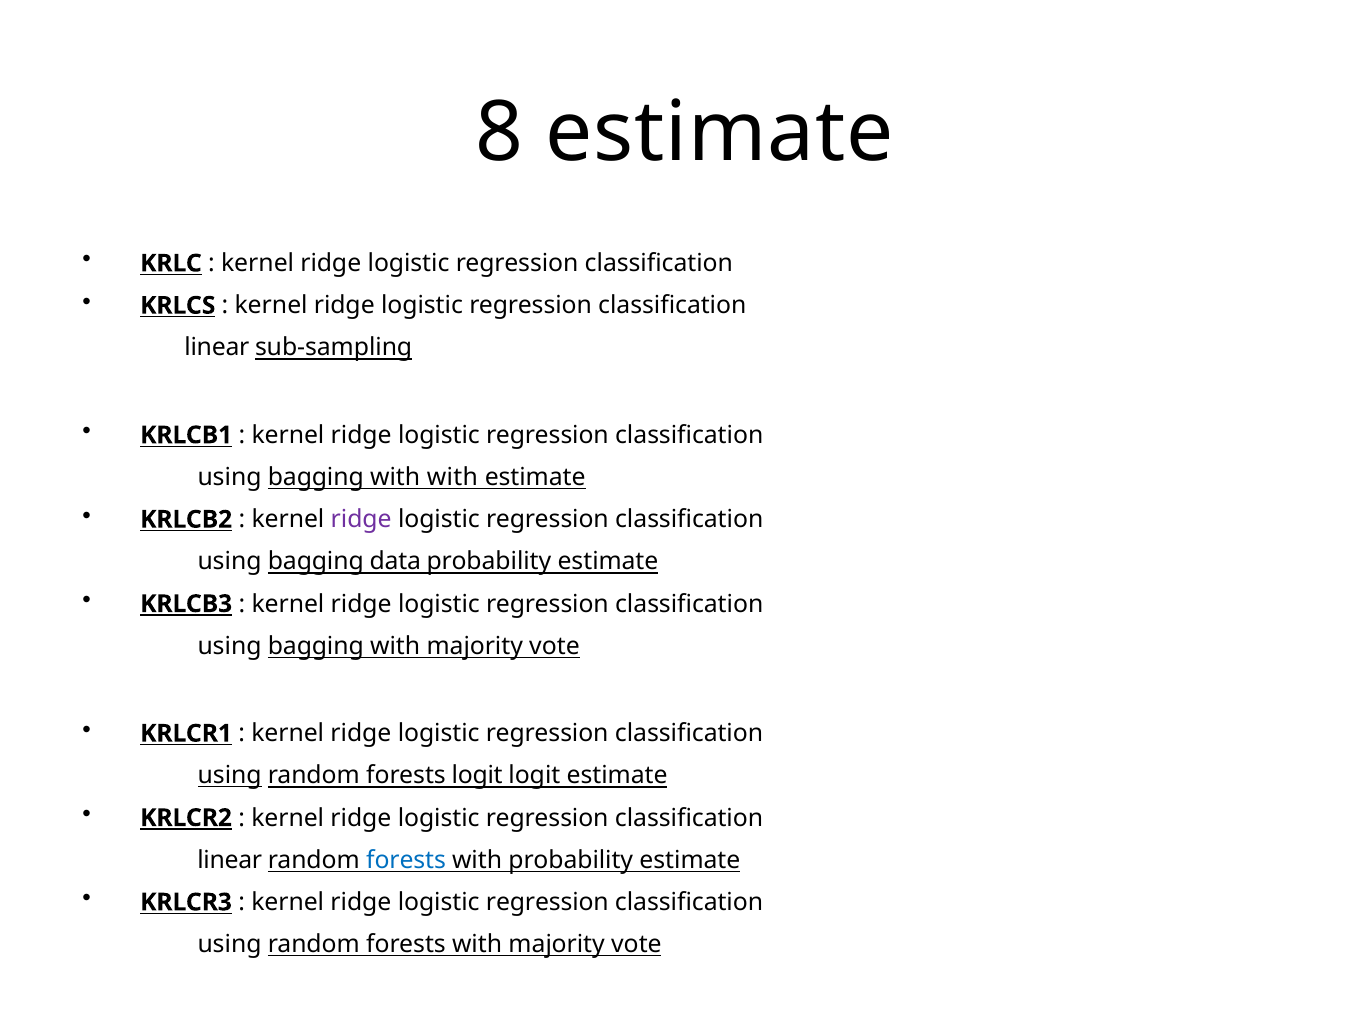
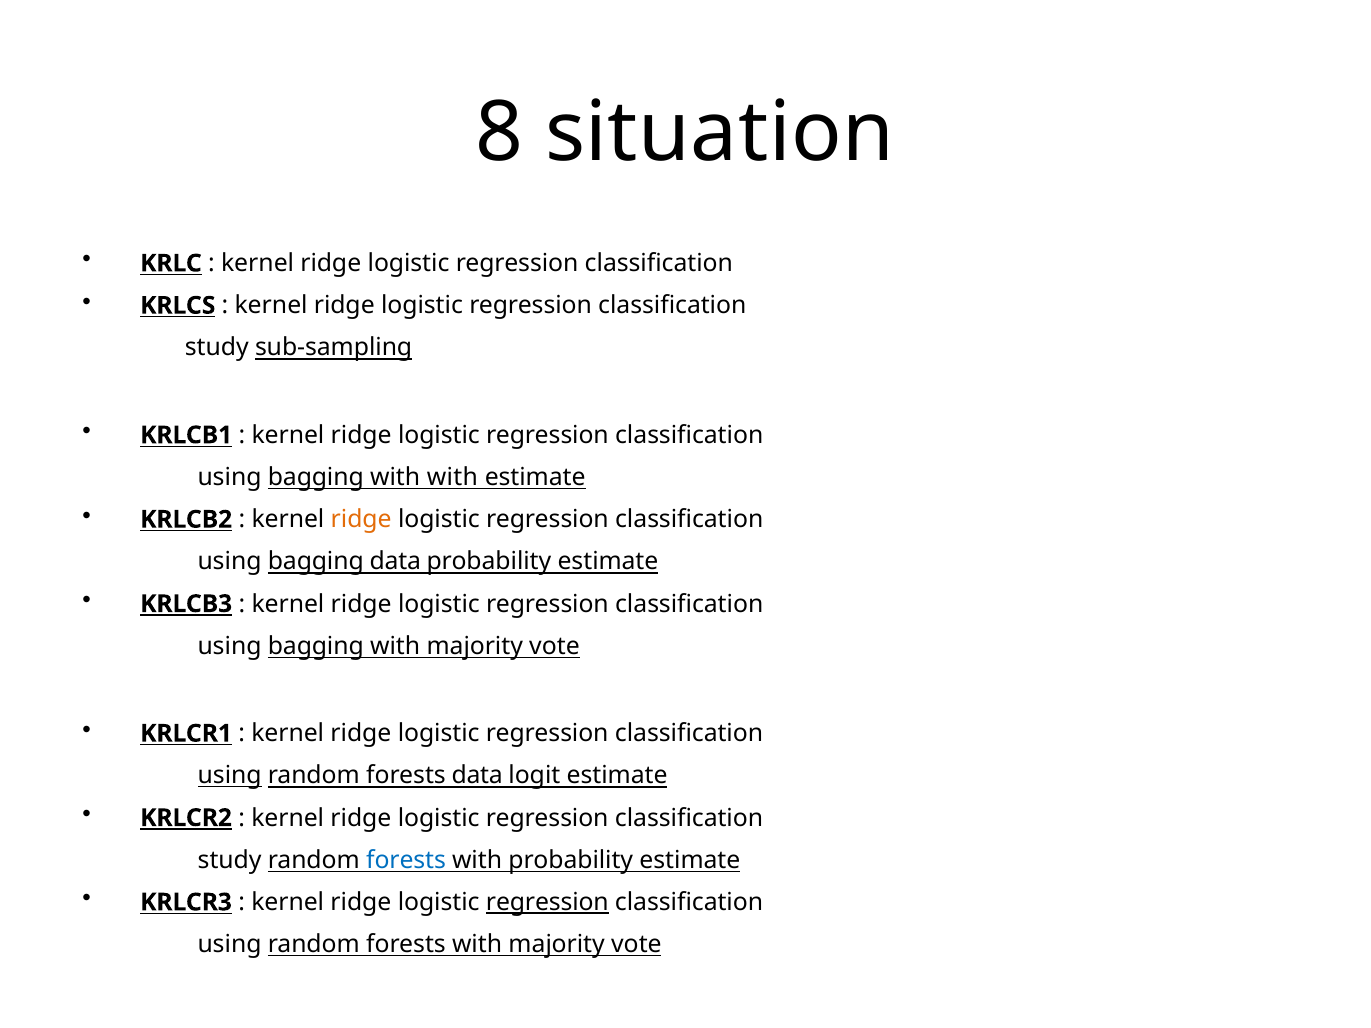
8 estimate: estimate -> situation
linear at (217, 348): linear -> study
ridge at (361, 520) colour: purple -> orange
forests logit: logit -> data
linear at (230, 860): linear -> study
regression at (547, 902) underline: none -> present
